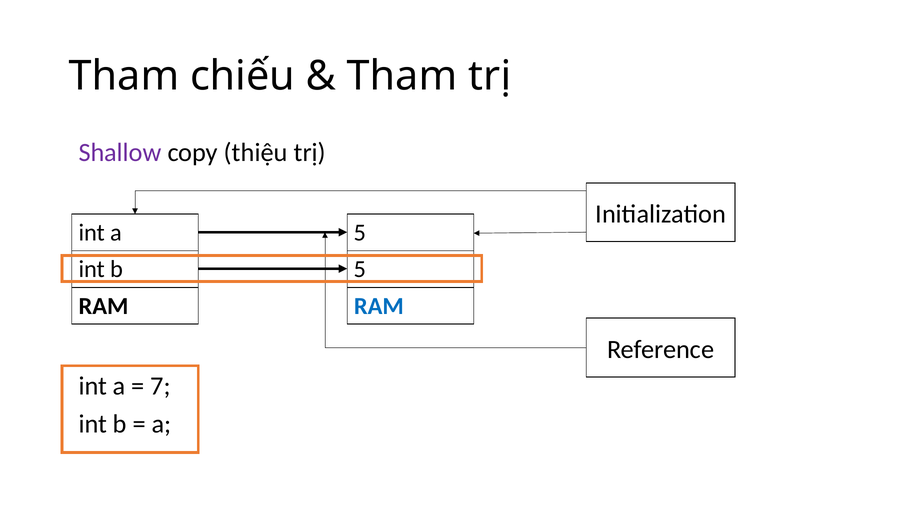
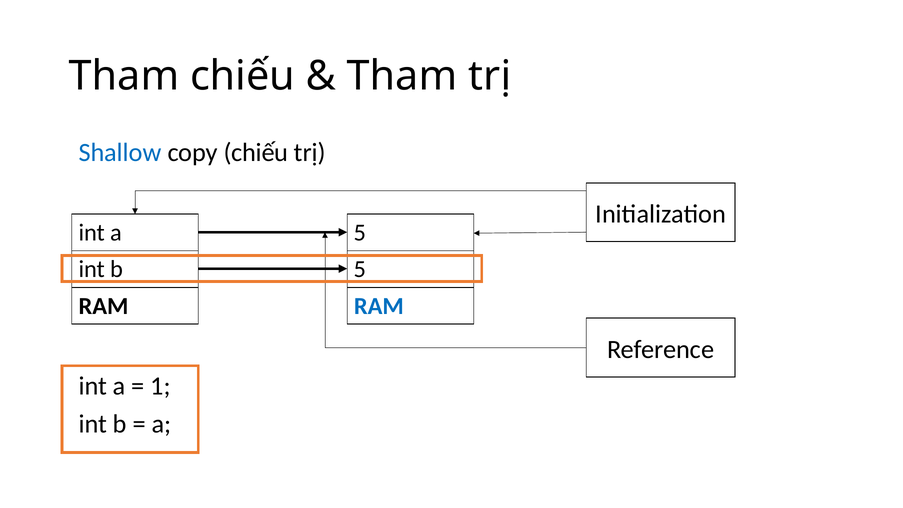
Shallow colour: purple -> blue
copy thiệu: thiệu -> chiếu
7: 7 -> 1
